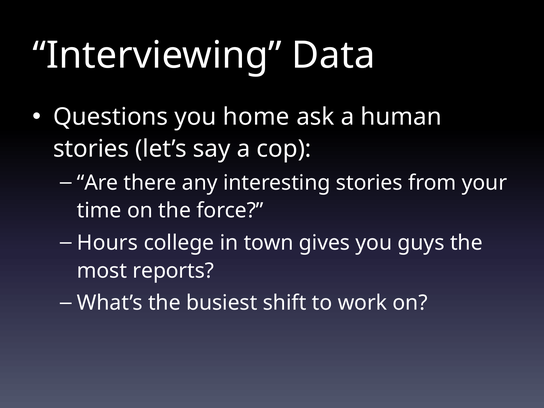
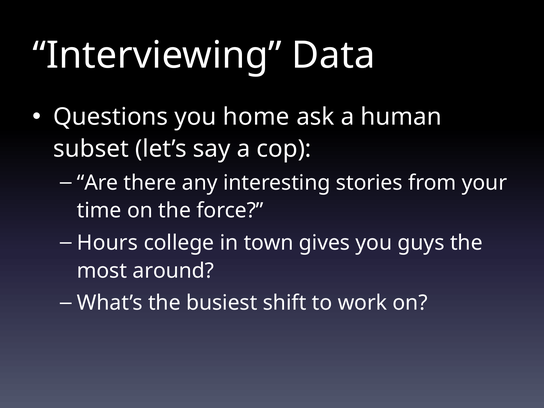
stories at (91, 149): stories -> subset
reports: reports -> around
